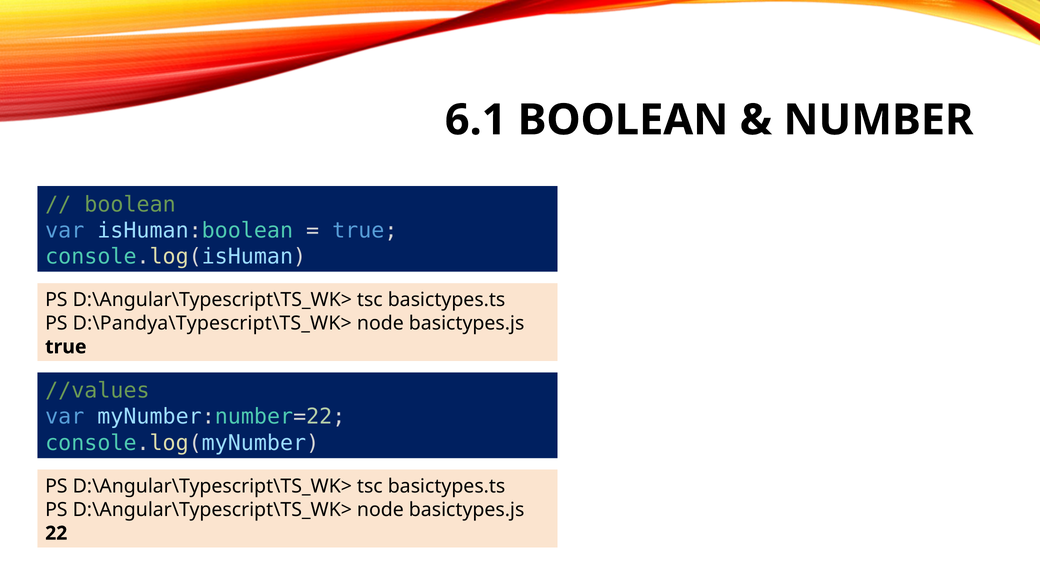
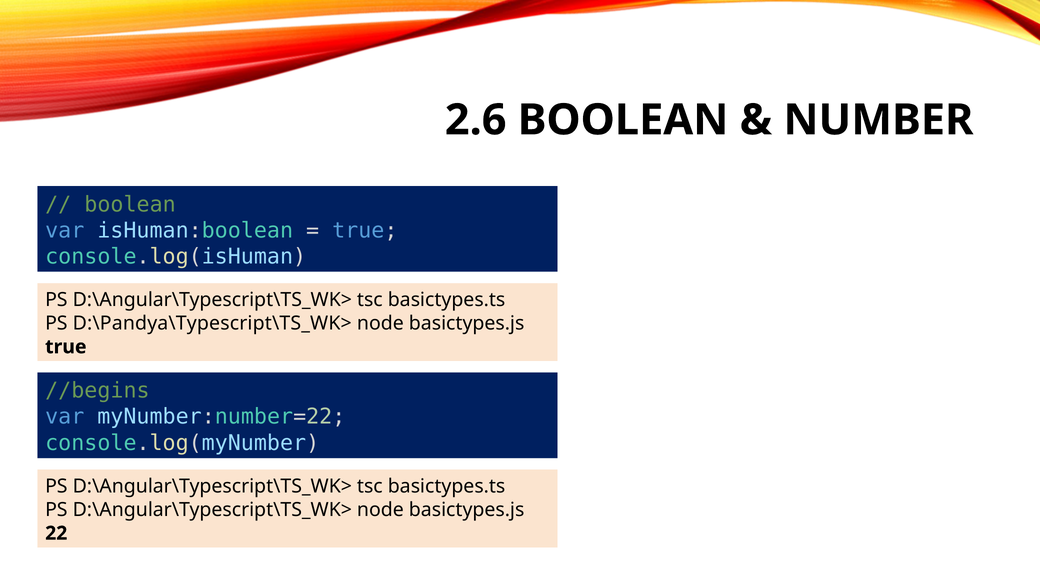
6.1: 6.1 -> 2.6
//values: //values -> //begins
